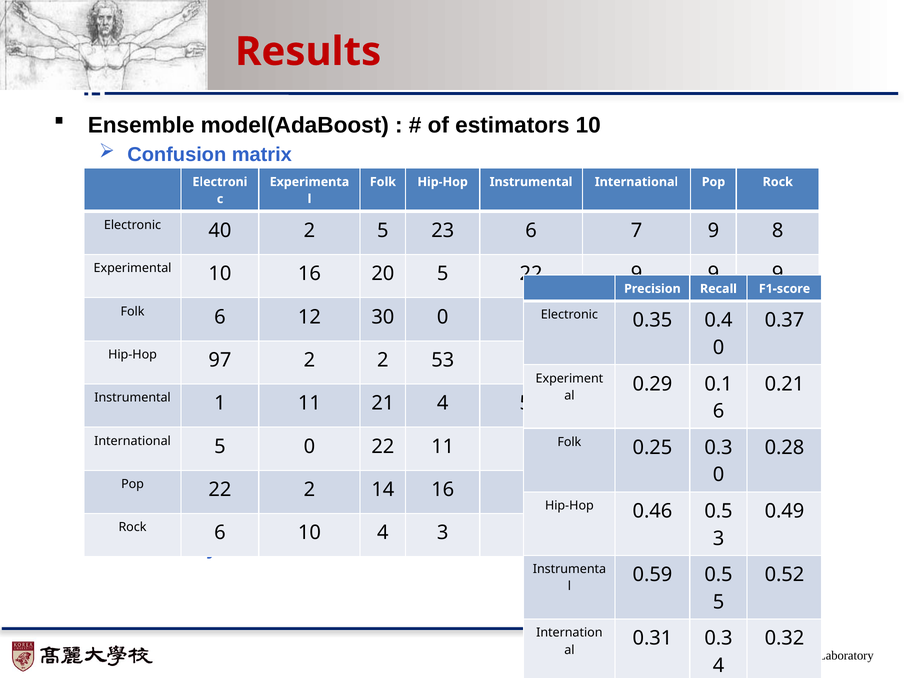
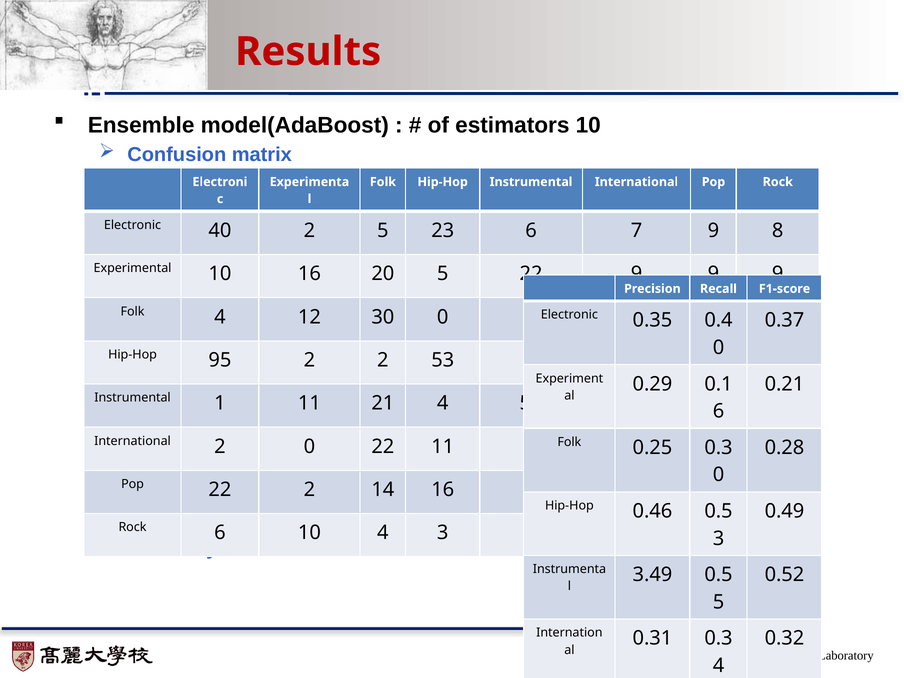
Folk 6: 6 -> 4
97: 97 -> 95
International 5: 5 -> 2
0.59: 0.59 -> 3.49
